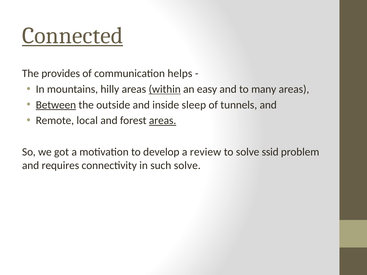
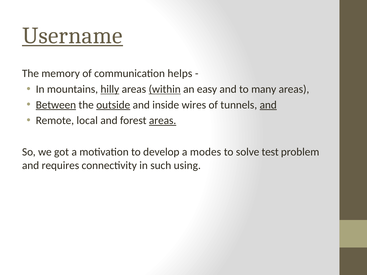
Connected: Connected -> Username
provides: provides -> memory
hilly underline: none -> present
outside underline: none -> present
sleep: sleep -> wires
and at (268, 105) underline: none -> present
review: review -> modes
ssid: ssid -> test
such solve: solve -> using
